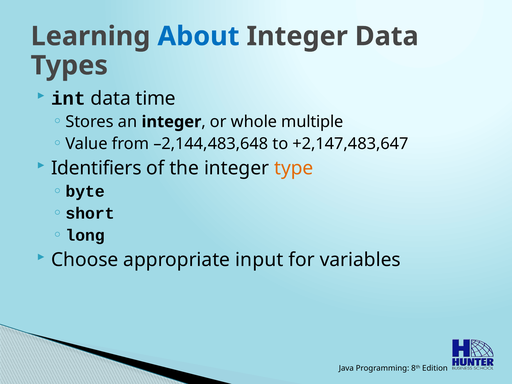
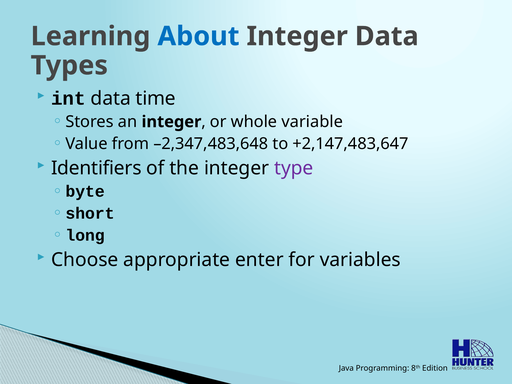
multiple: multiple -> variable
–2,144,483,648: –2,144,483,648 -> –2,347,483,648
type colour: orange -> purple
input: input -> enter
